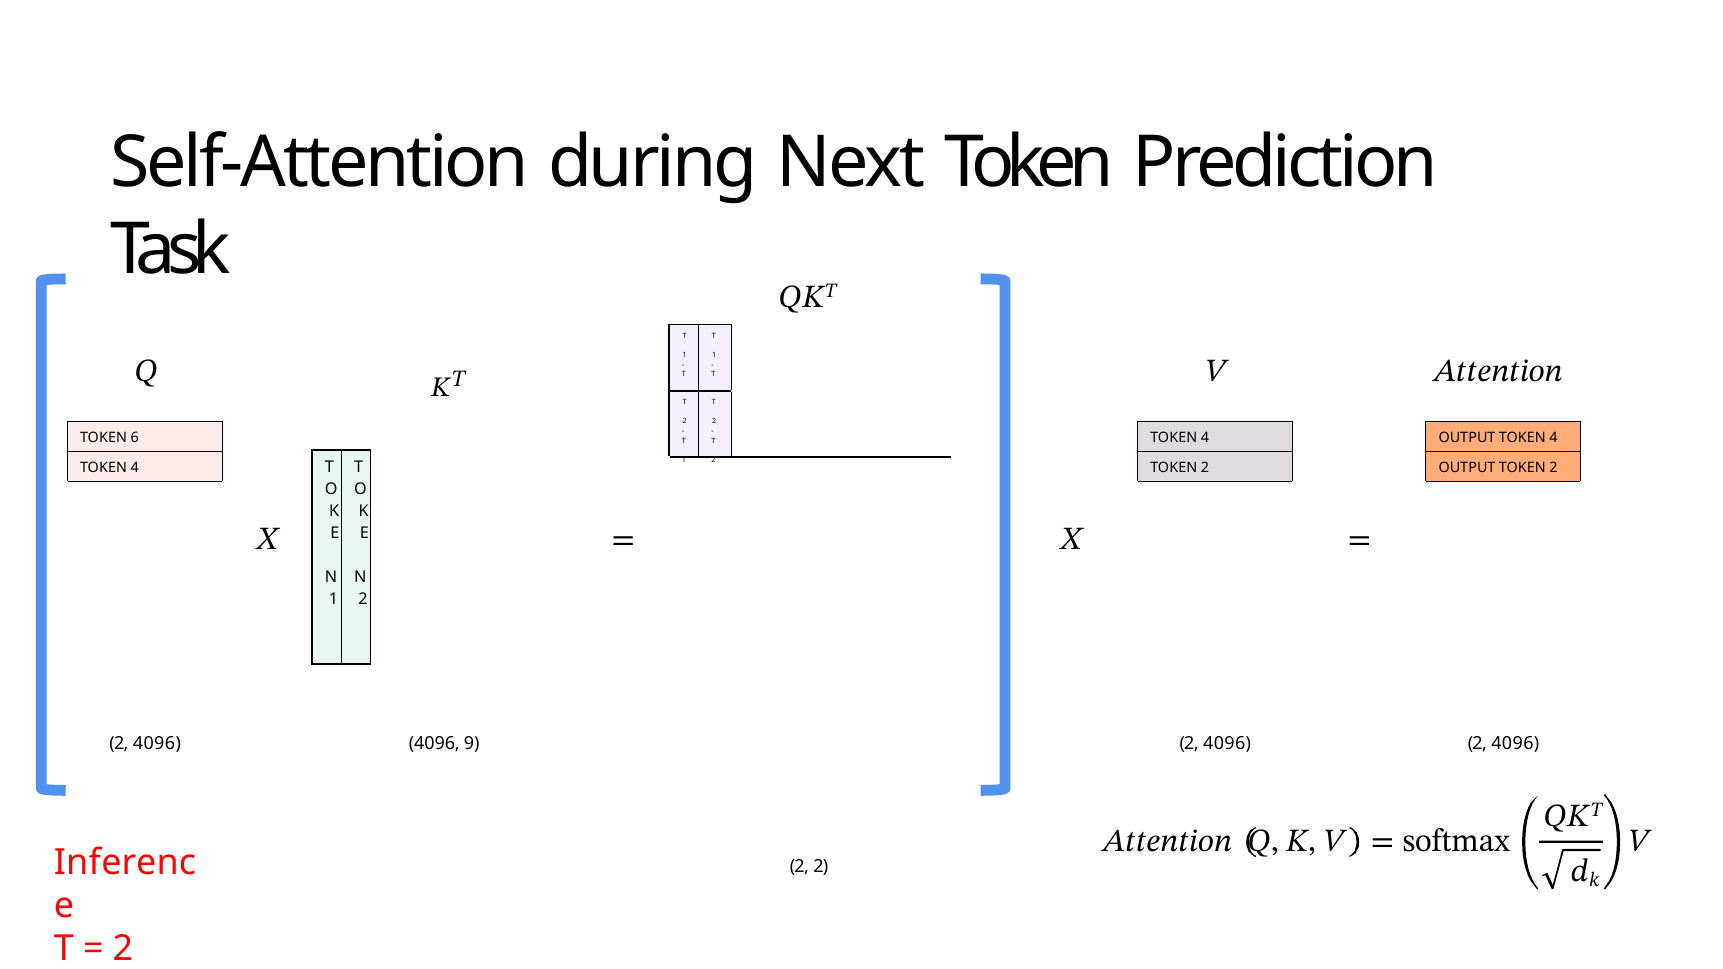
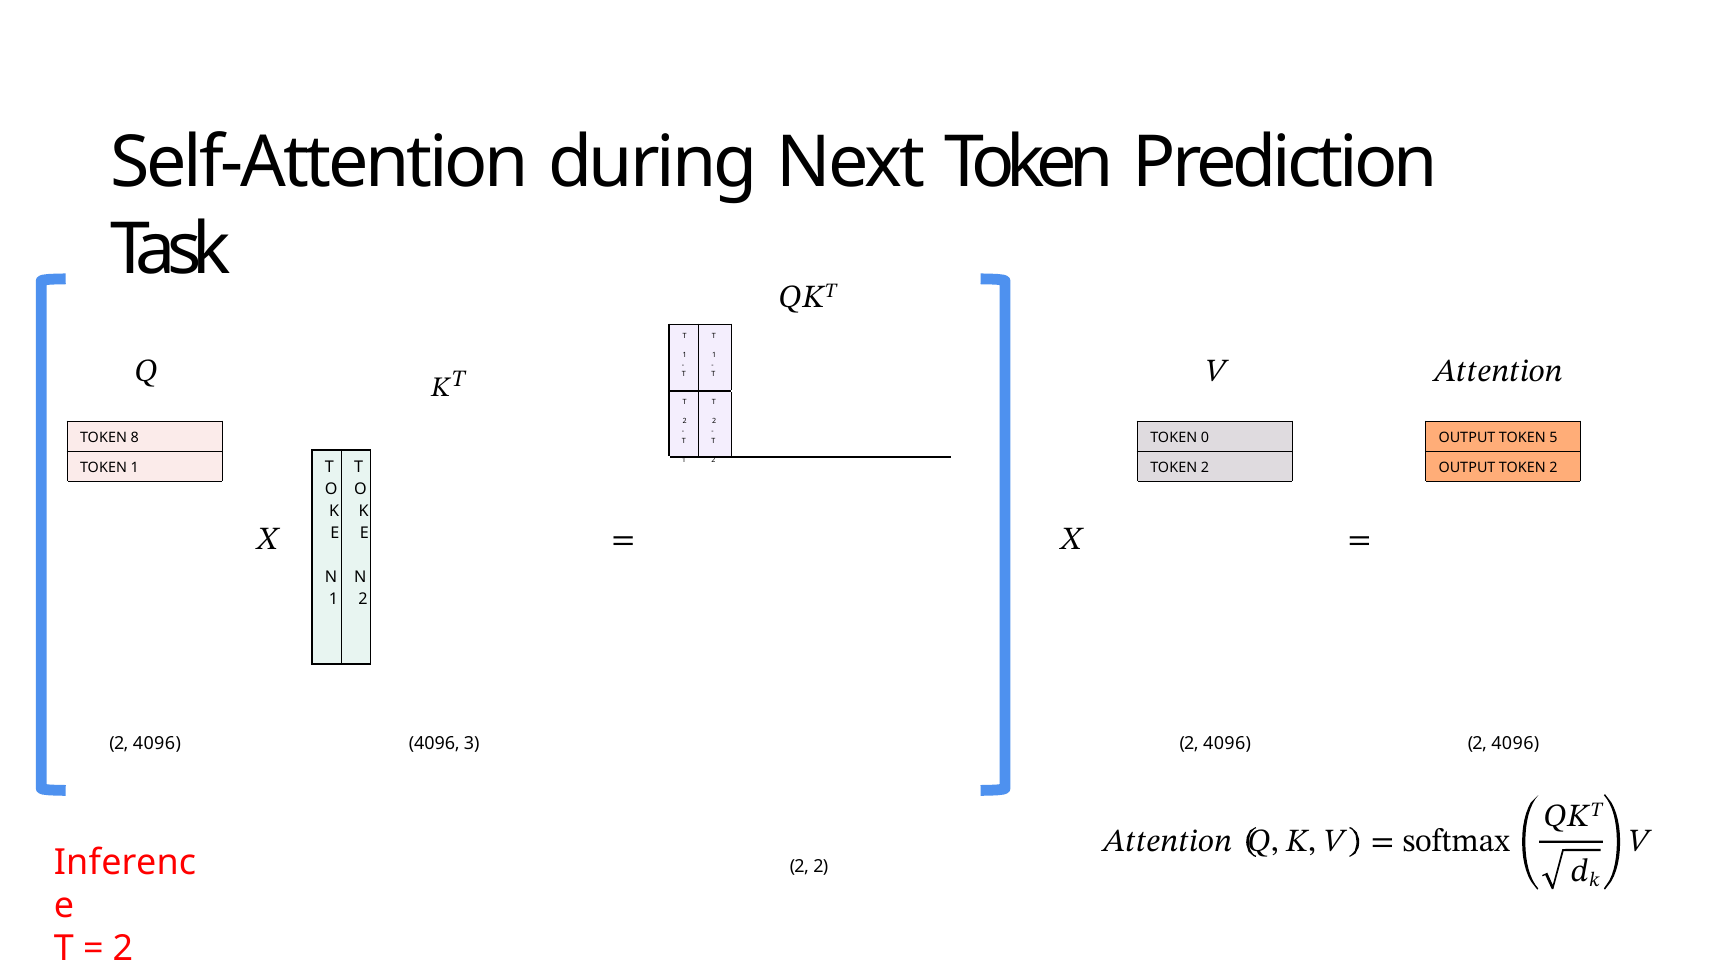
6: 6 -> 8
4 at (1205, 438): 4 -> 0
OUTPUT TOKEN 4: 4 -> 5
4 at (135, 468): 4 -> 1
9: 9 -> 3
